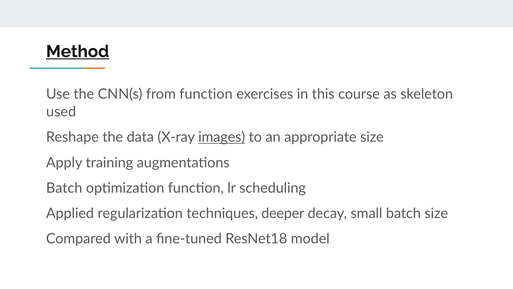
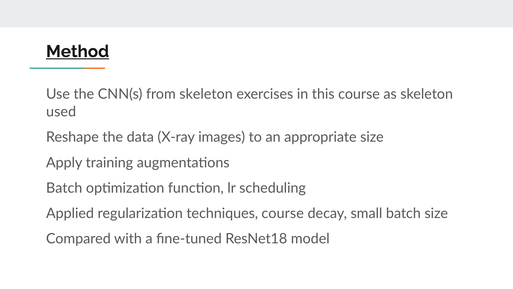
from function: function -> skeleton
images underline: present -> none
techniques deeper: deeper -> course
